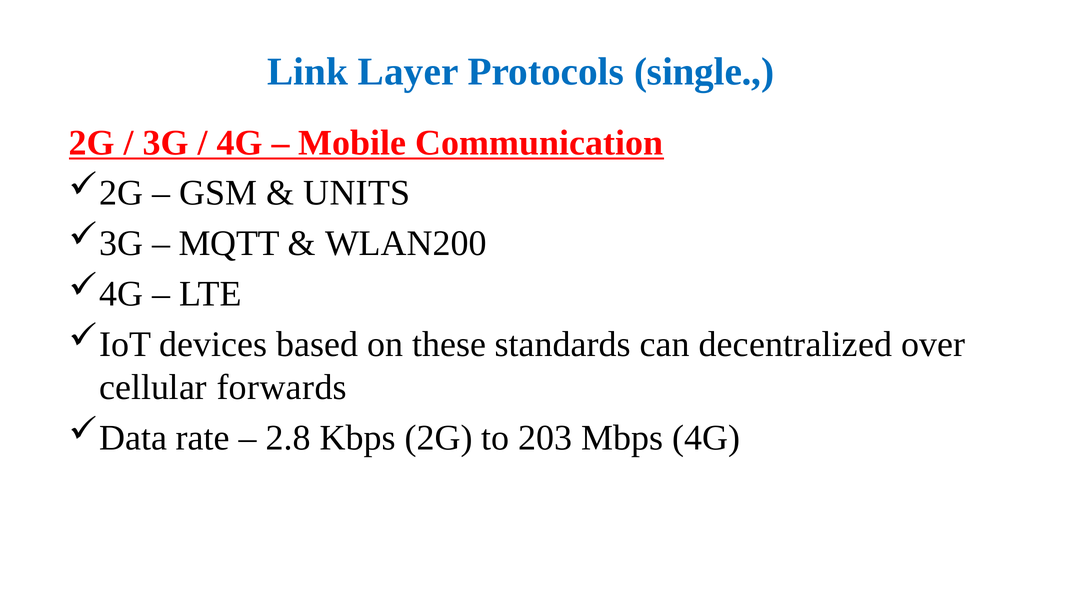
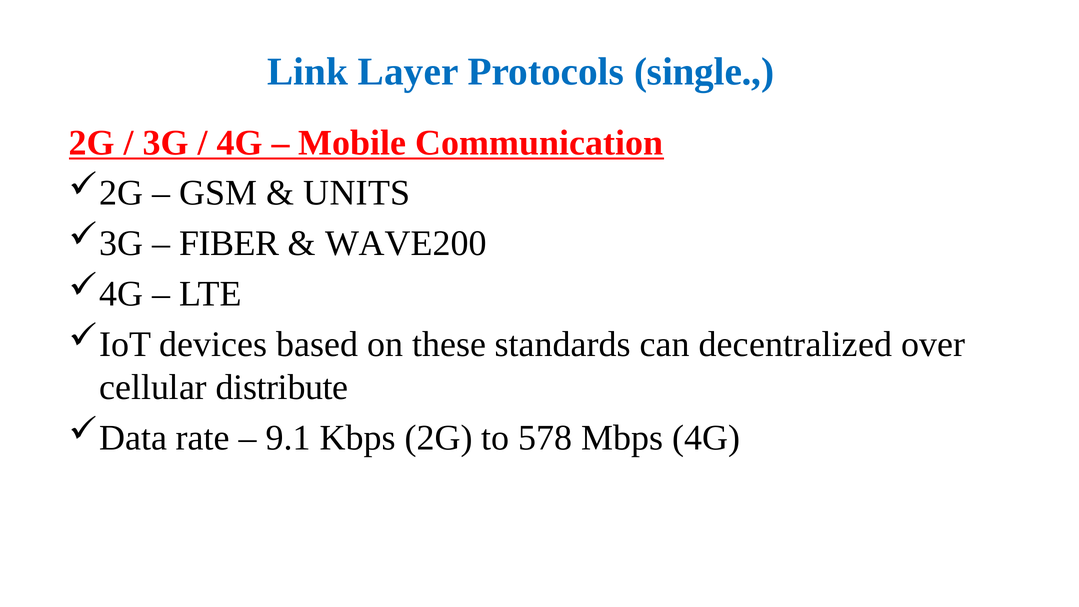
MQTT: MQTT -> FIBER
WLAN200: WLAN200 -> WAVE200
forwards: forwards -> distribute
2.8: 2.8 -> 9.1
203: 203 -> 578
